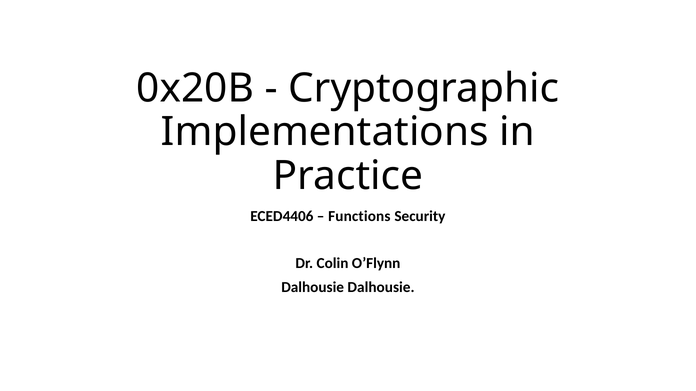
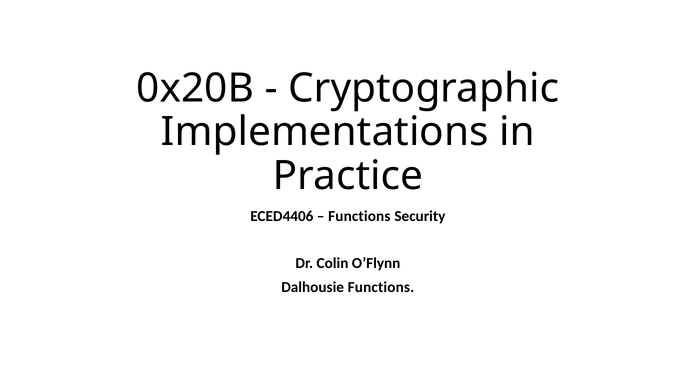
Dalhousie Dalhousie: Dalhousie -> Functions
